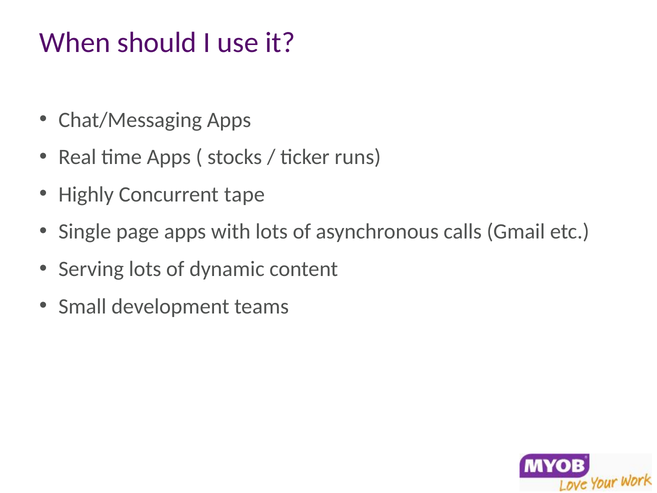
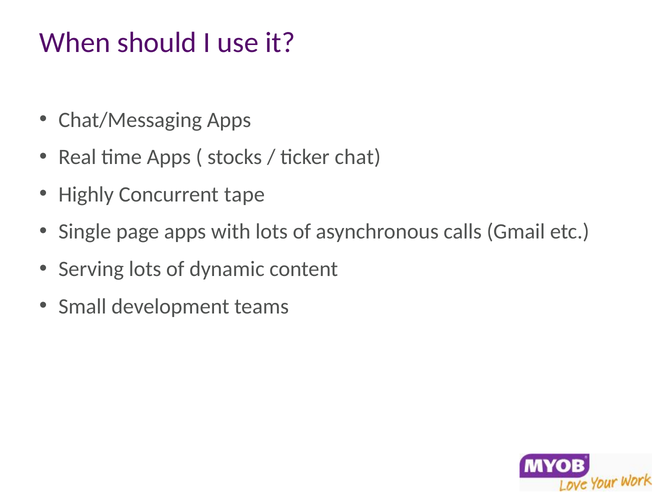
runs: runs -> chat
